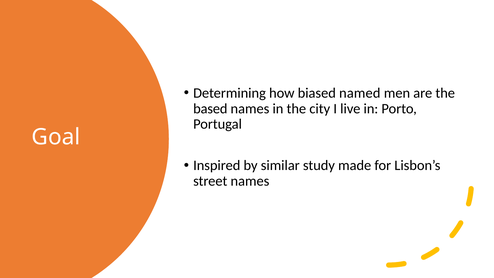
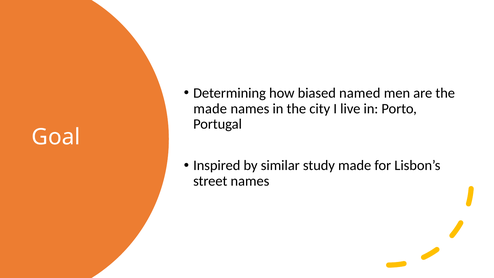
based at (210, 109): based -> made
